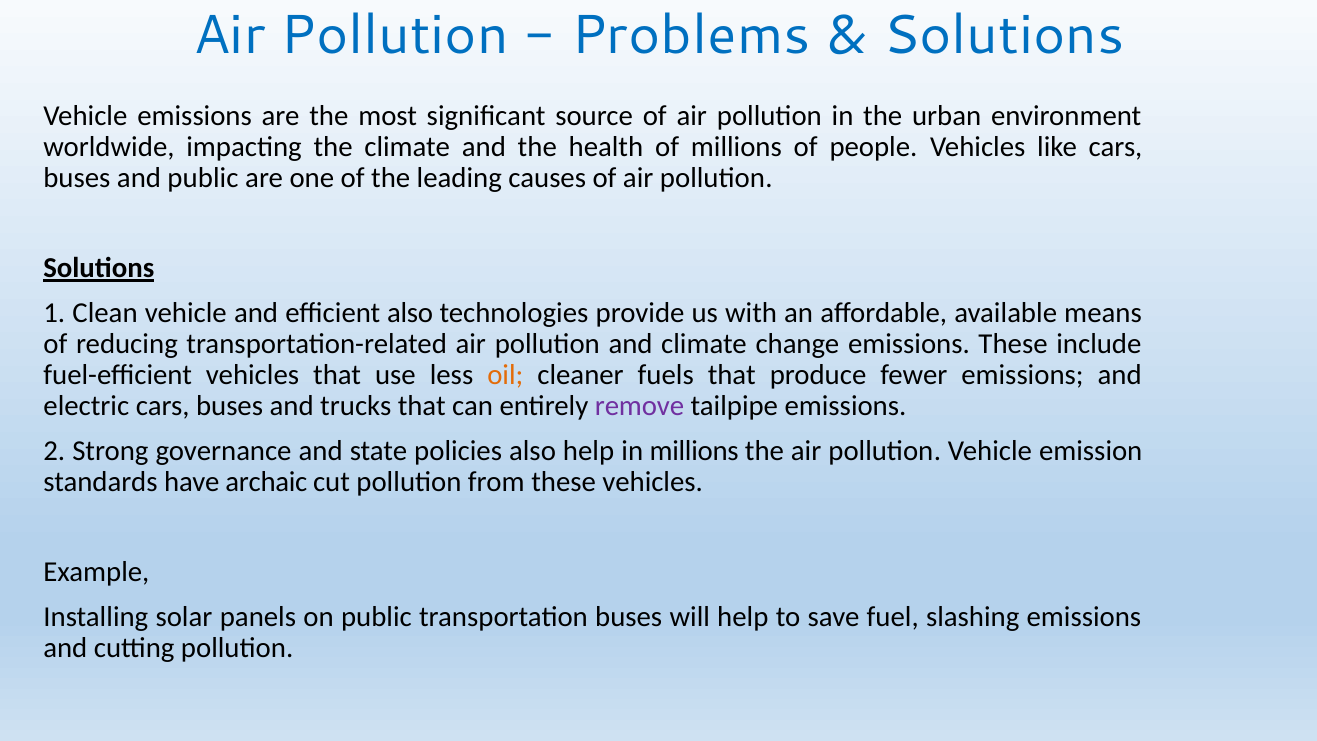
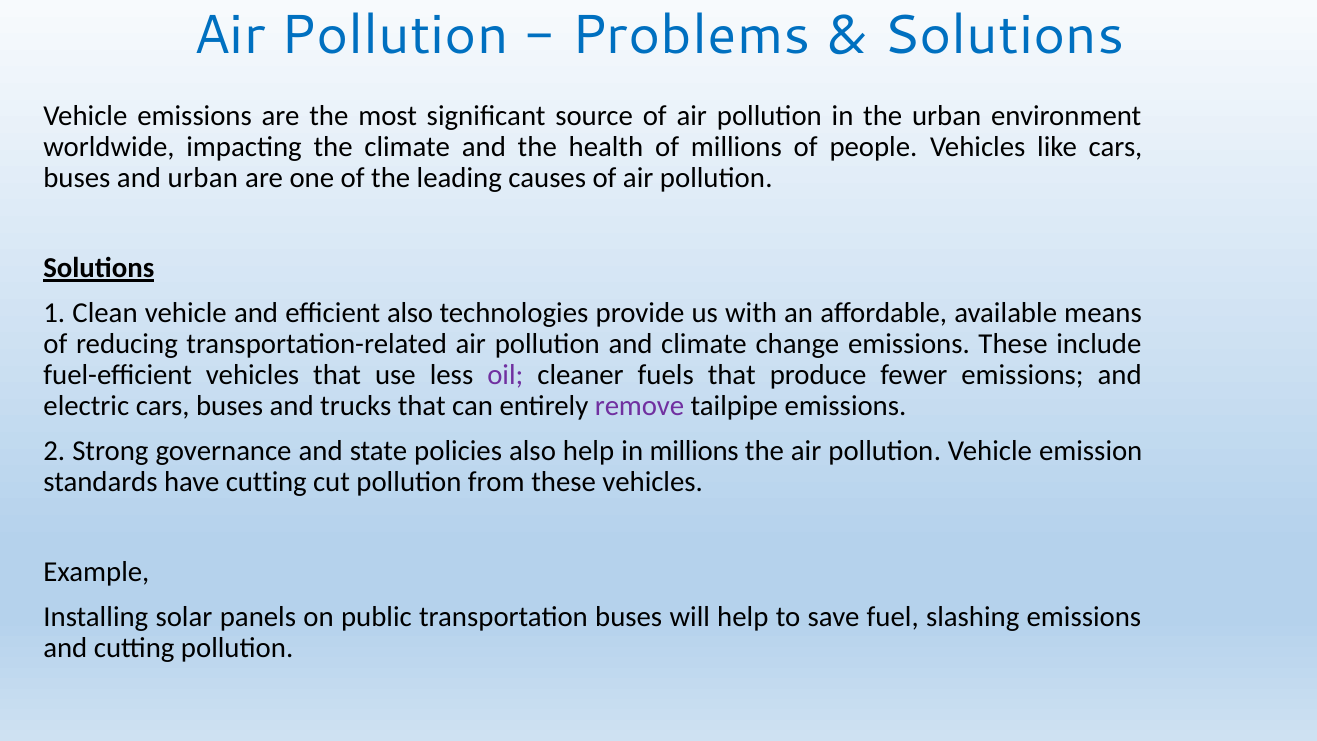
and public: public -> urban
oil colour: orange -> purple
have archaic: archaic -> cutting
